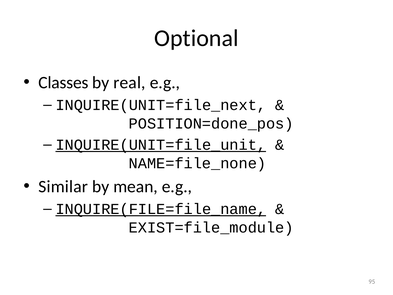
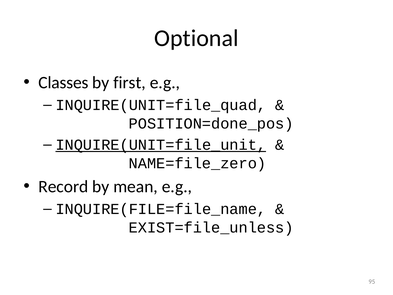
real: real -> first
INQUIRE(UNIT=file_next: INQUIRE(UNIT=file_next -> INQUIRE(UNIT=file_quad
NAME=file_none: NAME=file_none -> NAME=file_zero
Similar: Similar -> Record
INQUIRE(FILE=file_name underline: present -> none
EXIST=file_module: EXIST=file_module -> EXIST=file_unless
